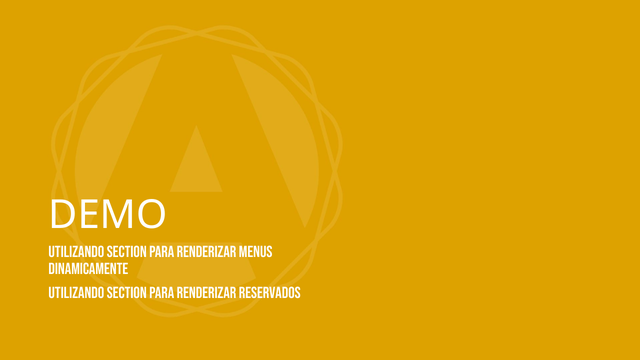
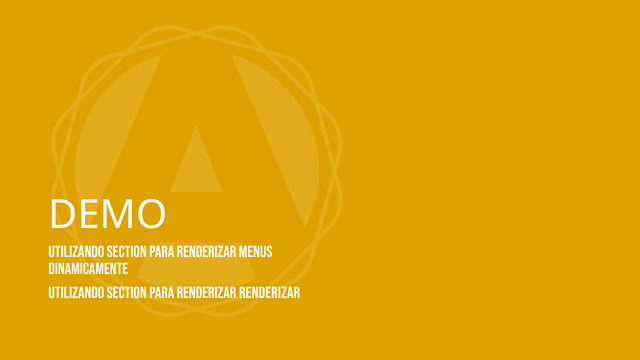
renderizar reservados: reservados -> renderizar
